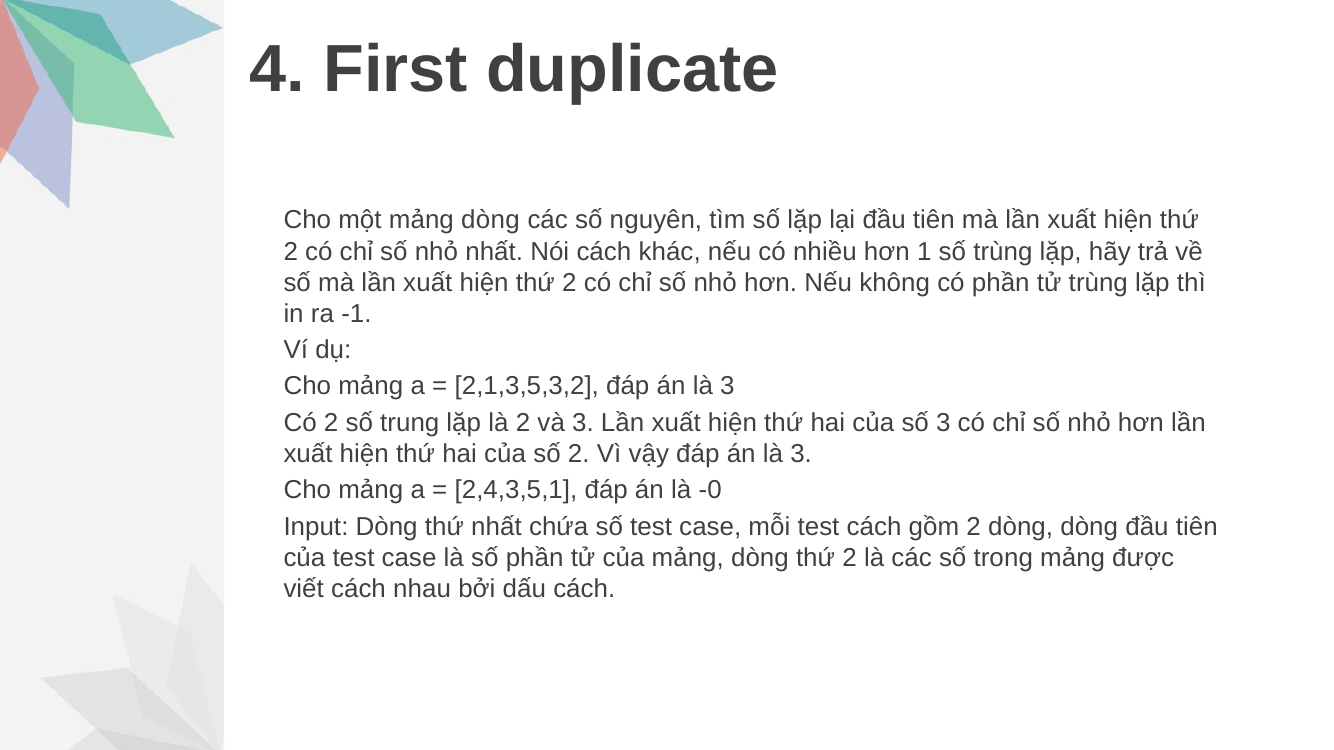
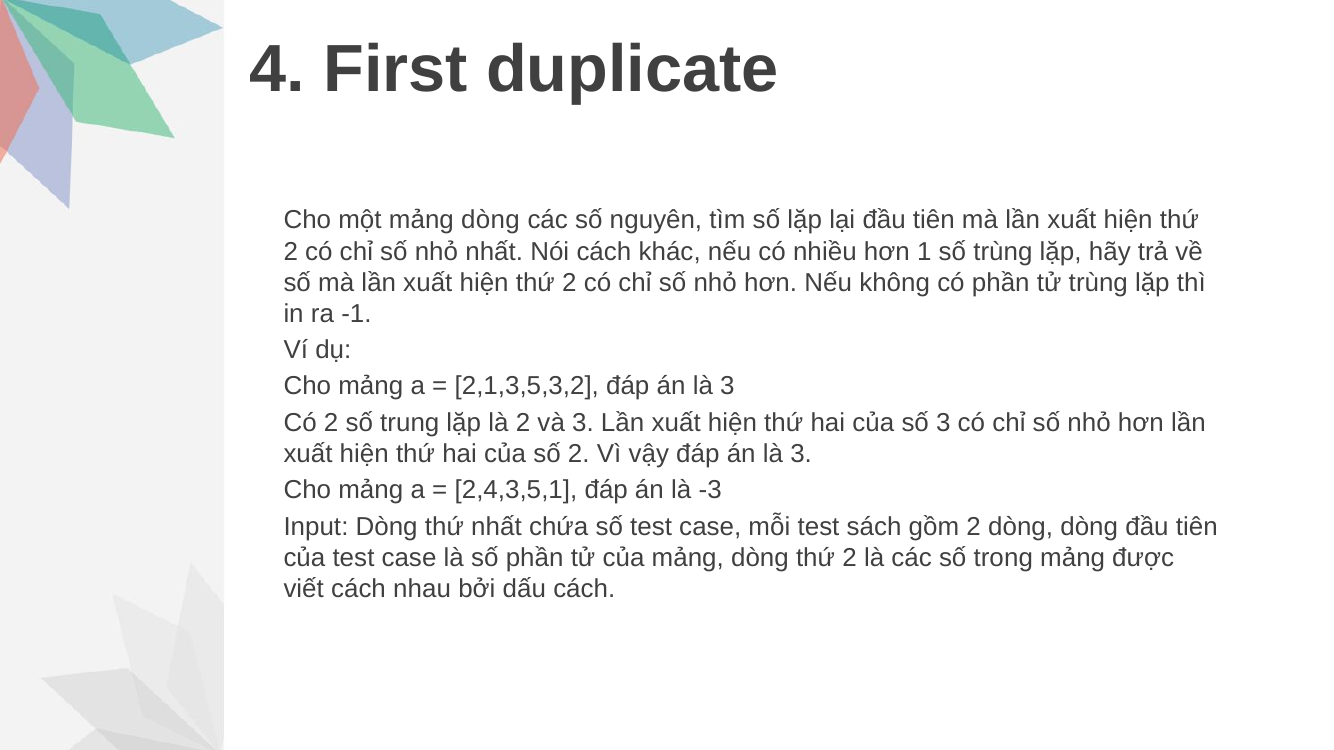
-0: -0 -> -3
test cách: cách -> sách
